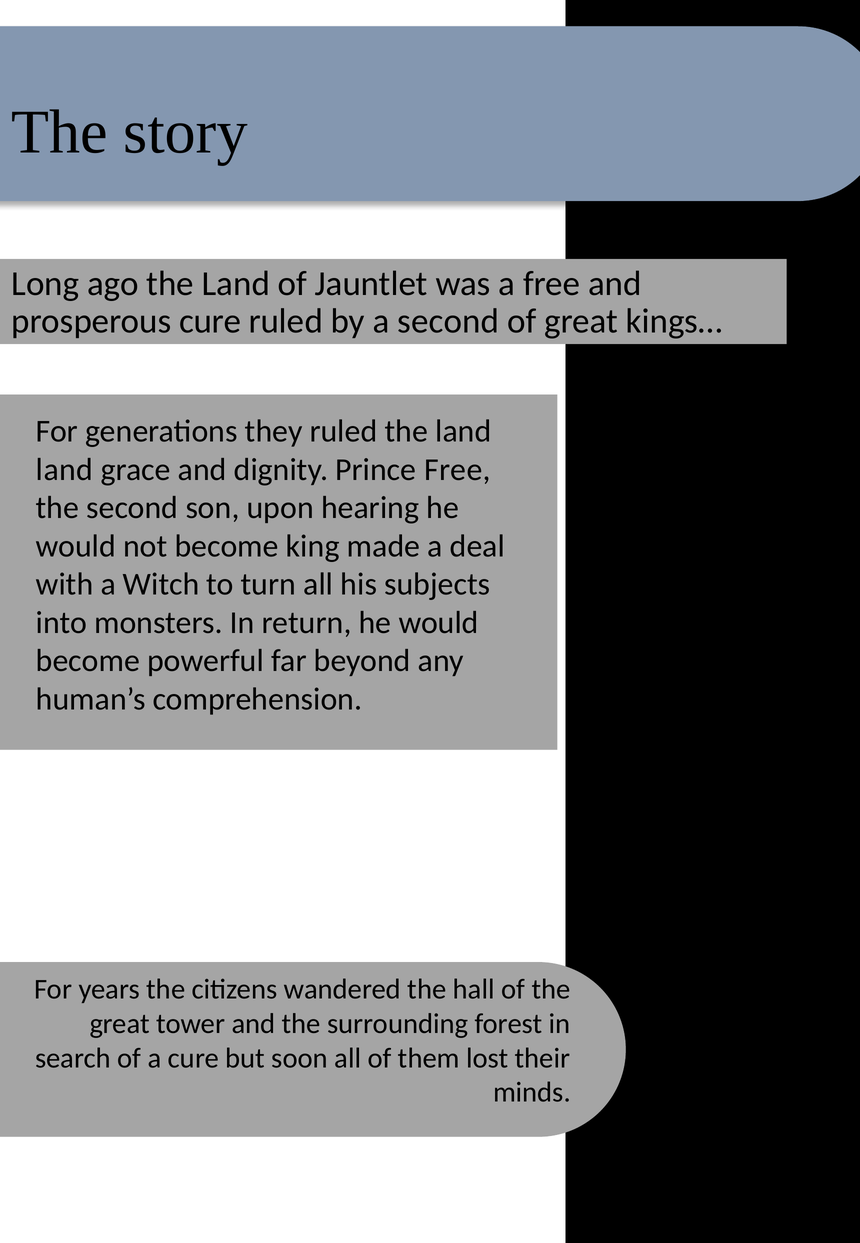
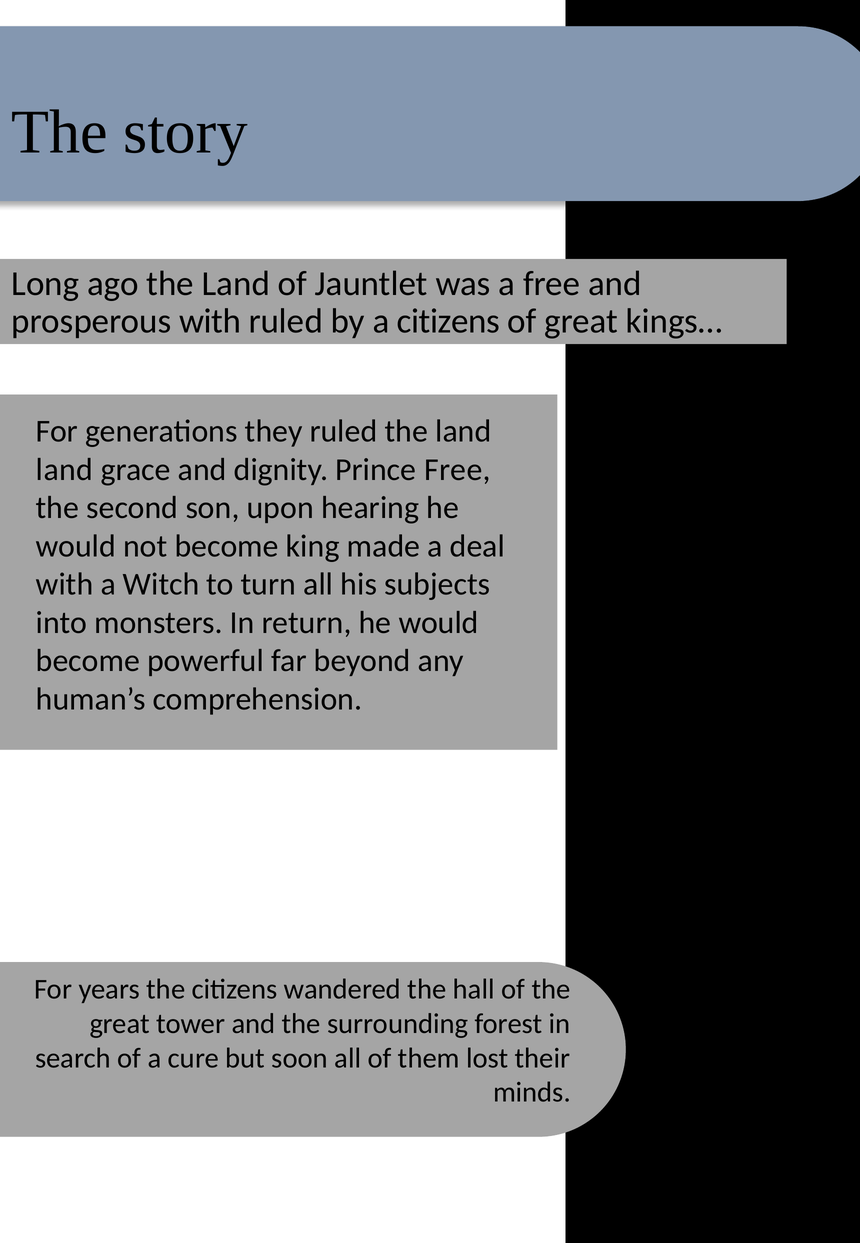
prosperous cure: cure -> with
a second: second -> citizens
